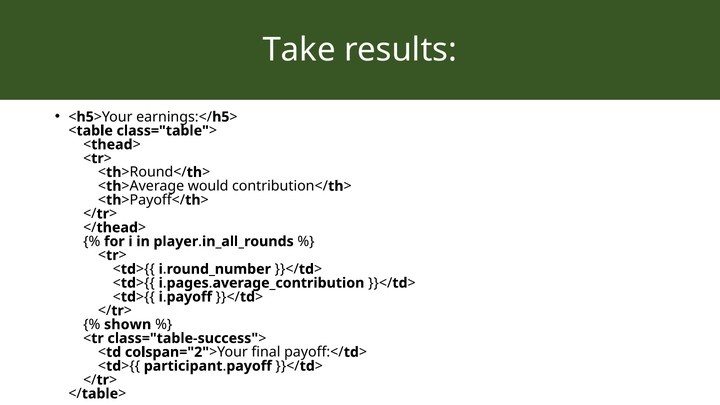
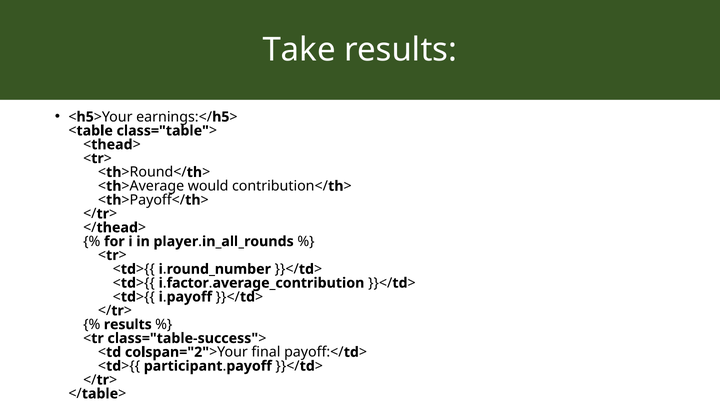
pages: pages -> factor
shown at (128, 324): shown -> results
